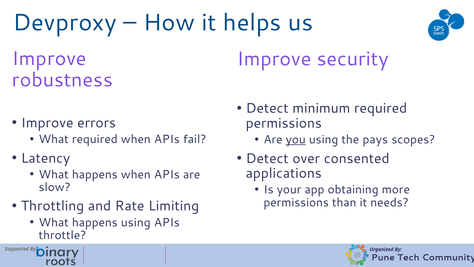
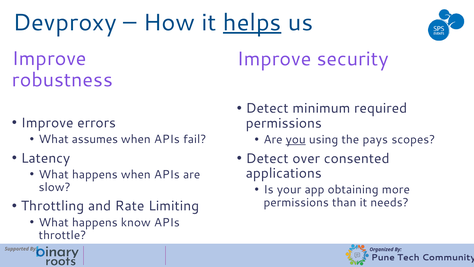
helps underline: none -> present
What required: required -> assumes
happens using: using -> know
